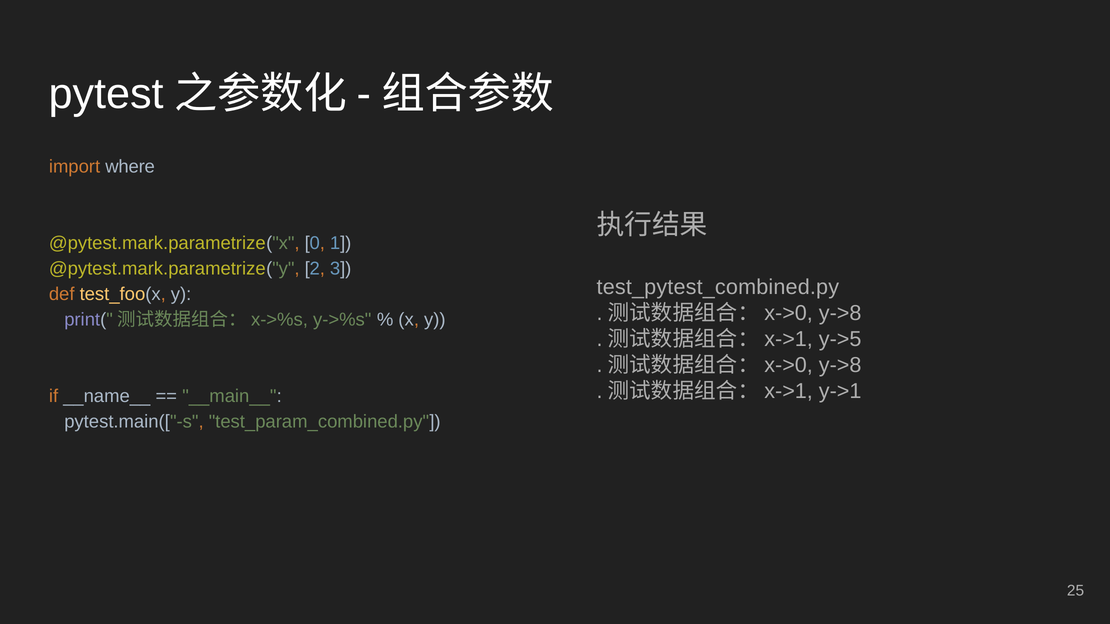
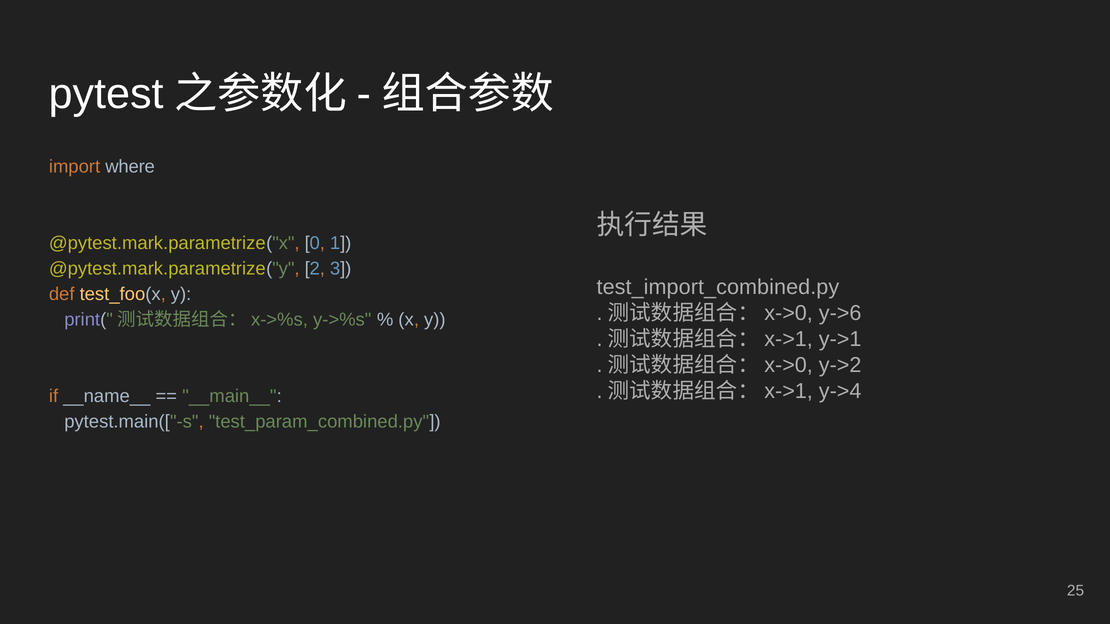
test_pytest_combined.py: test_pytest_combined.py -> test_import_combined.py
y->8 at (840, 313): y->8 -> y->6
y->5: y->5 -> y->1
y->8 at (840, 365): y->8 -> y->2
y->1: y->1 -> y->4
